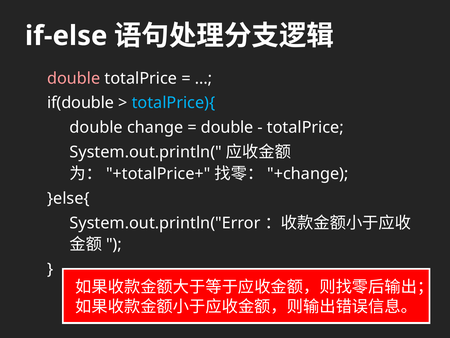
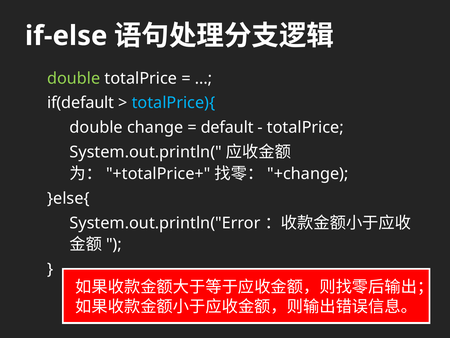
double at (74, 78) colour: pink -> light green
if(double: if(double -> if(default
double at (227, 127): double -> default
